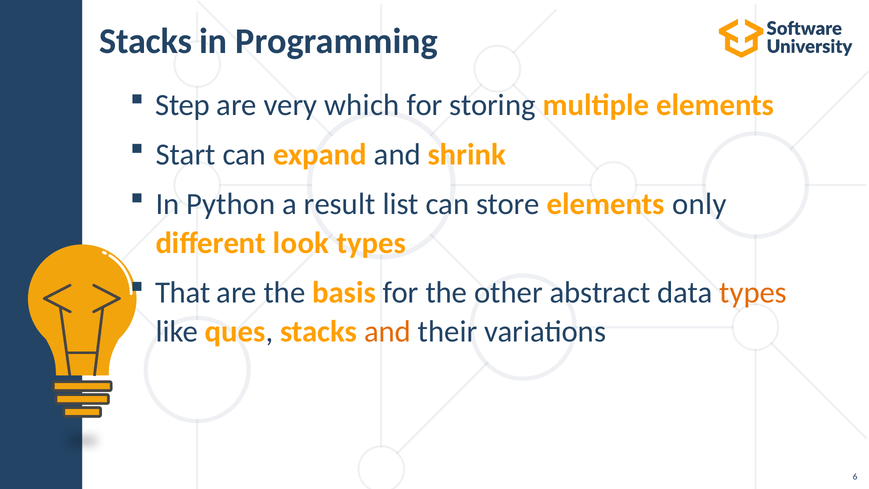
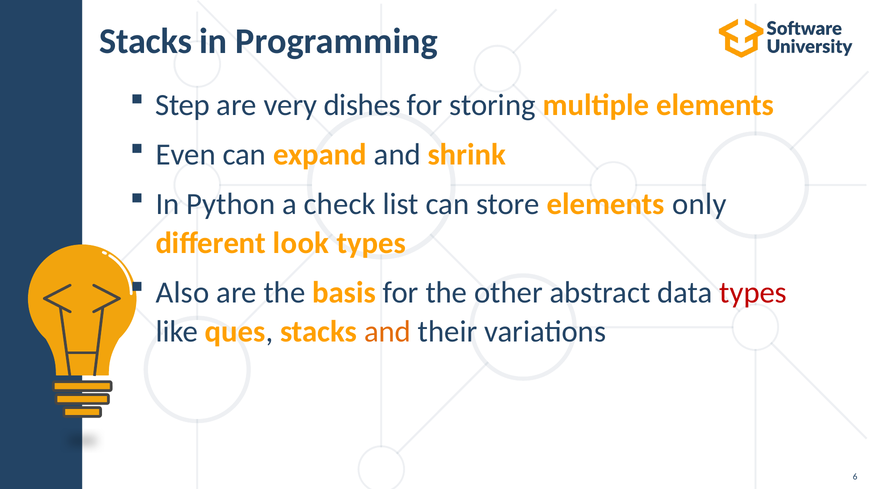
which: which -> dishes
Start: Start -> Even
result: result -> check
That: That -> Also
types at (753, 293) colour: orange -> red
